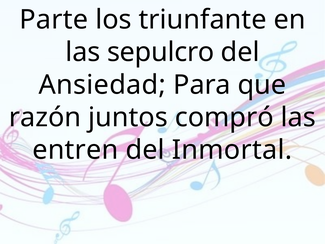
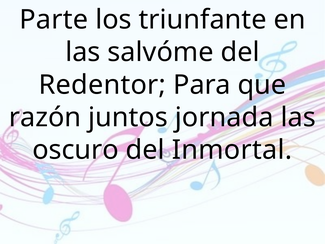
sepulcro: sepulcro -> salvóme
Ansiedad: Ansiedad -> Redentor
compró: compró -> jornada
entren: entren -> oscuro
